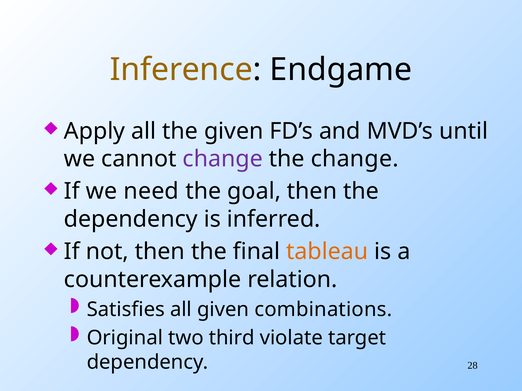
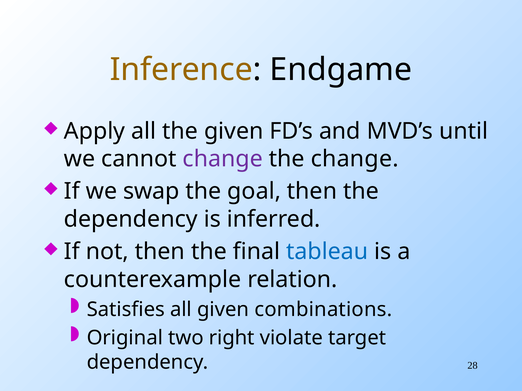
need: need -> swap
tableau colour: orange -> blue
third: third -> right
